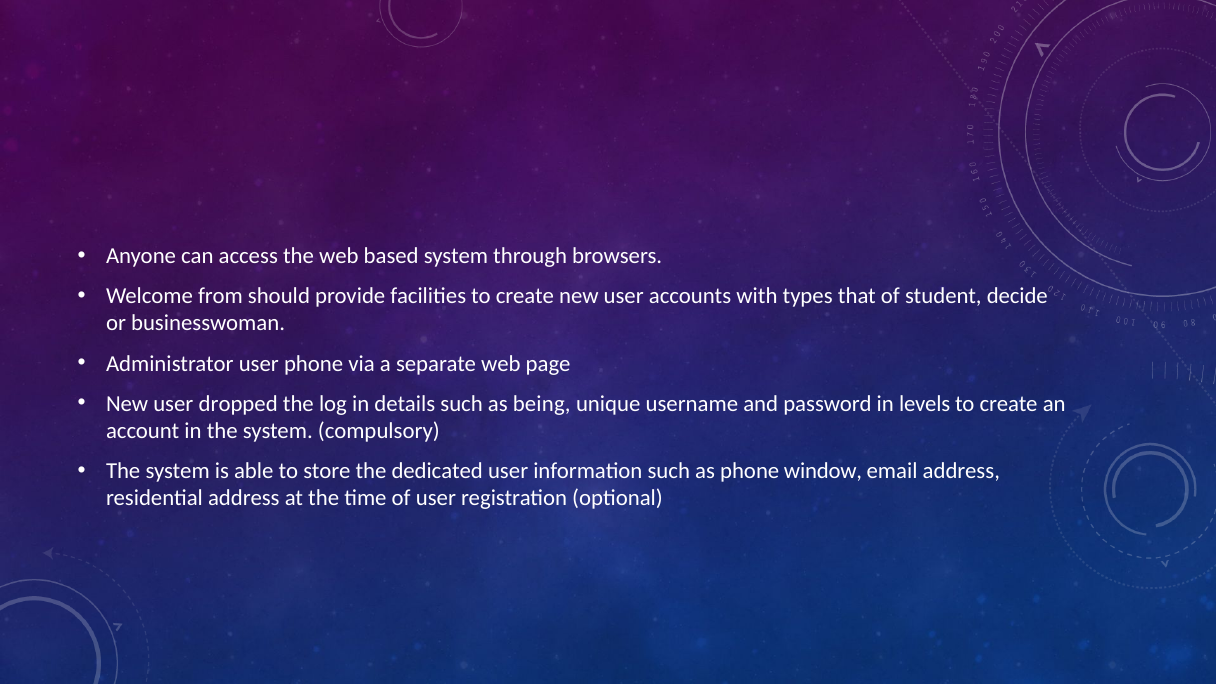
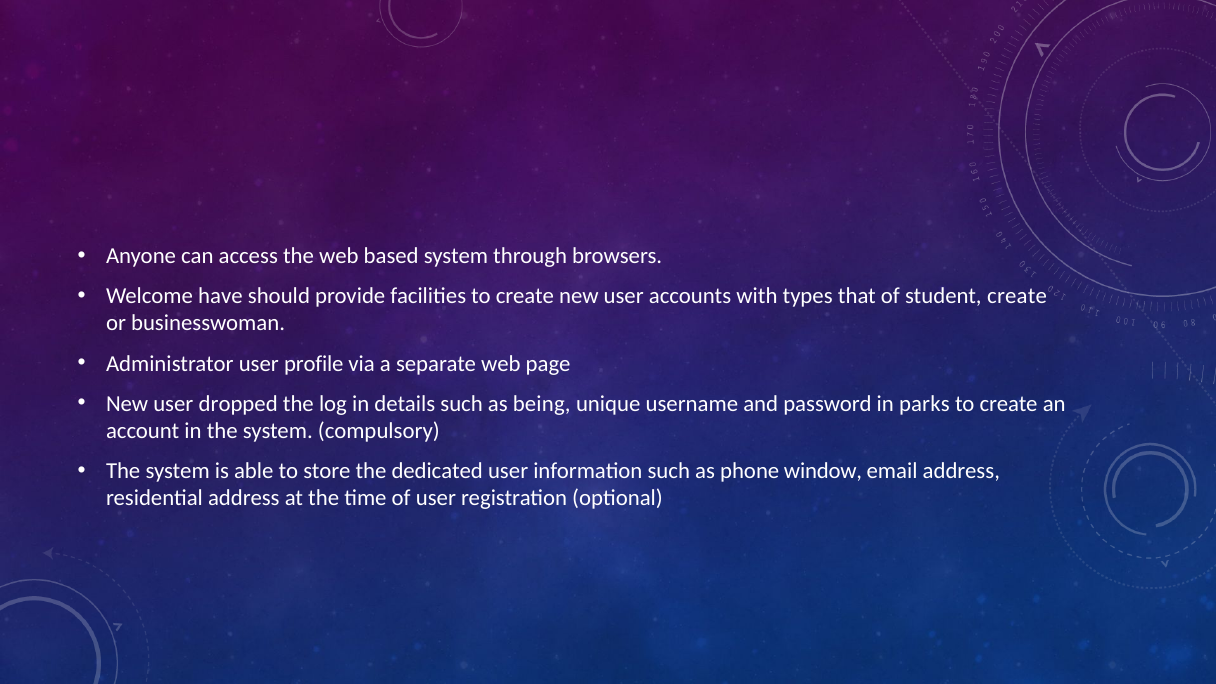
from: from -> have
student decide: decide -> create
user phone: phone -> profile
levels: levels -> parks
